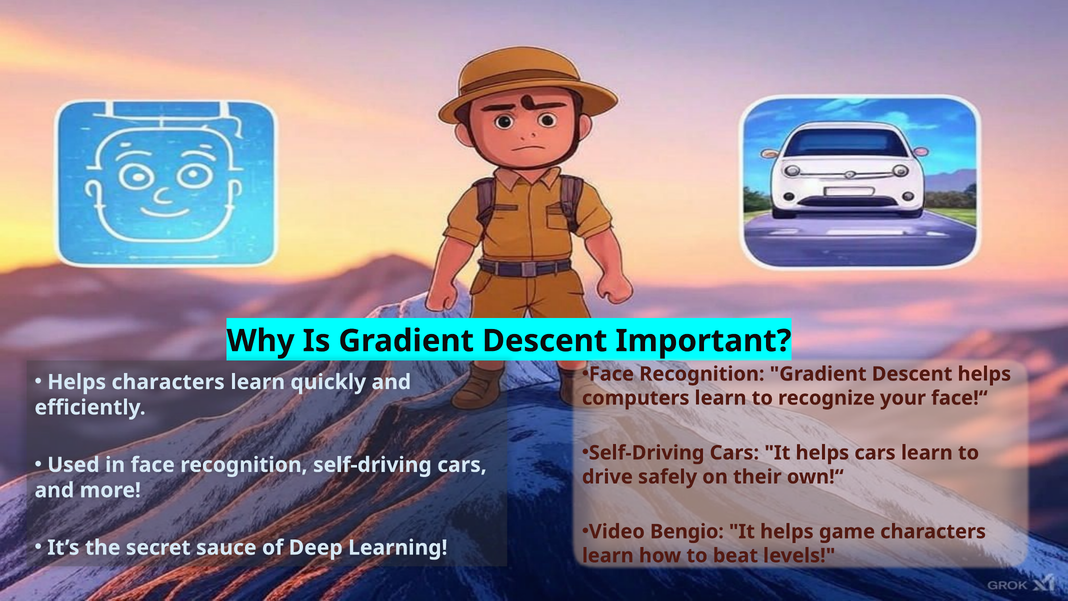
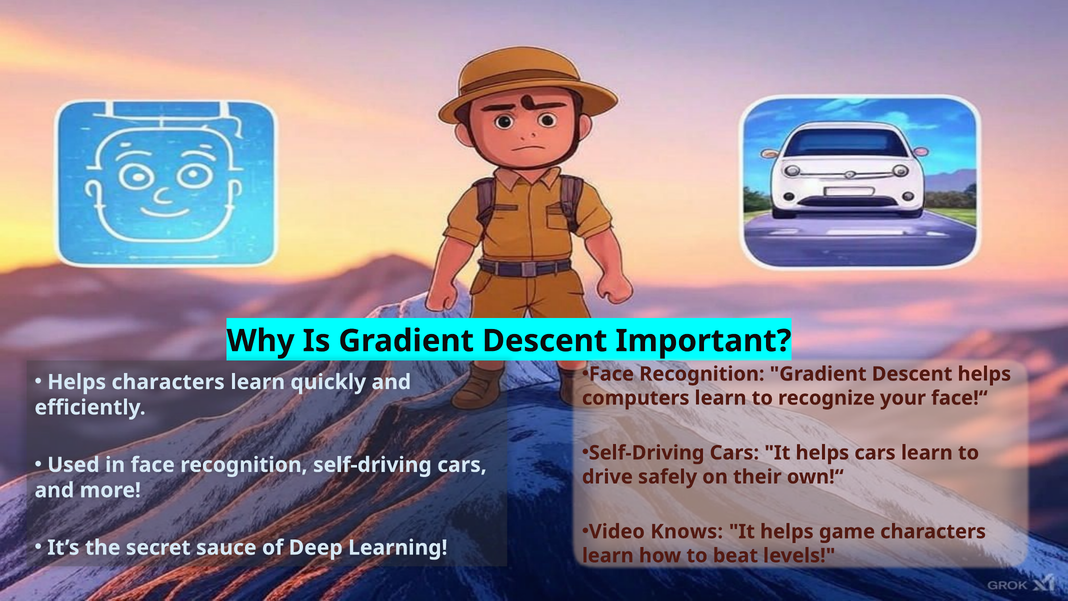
Bengio: Bengio -> Knows
